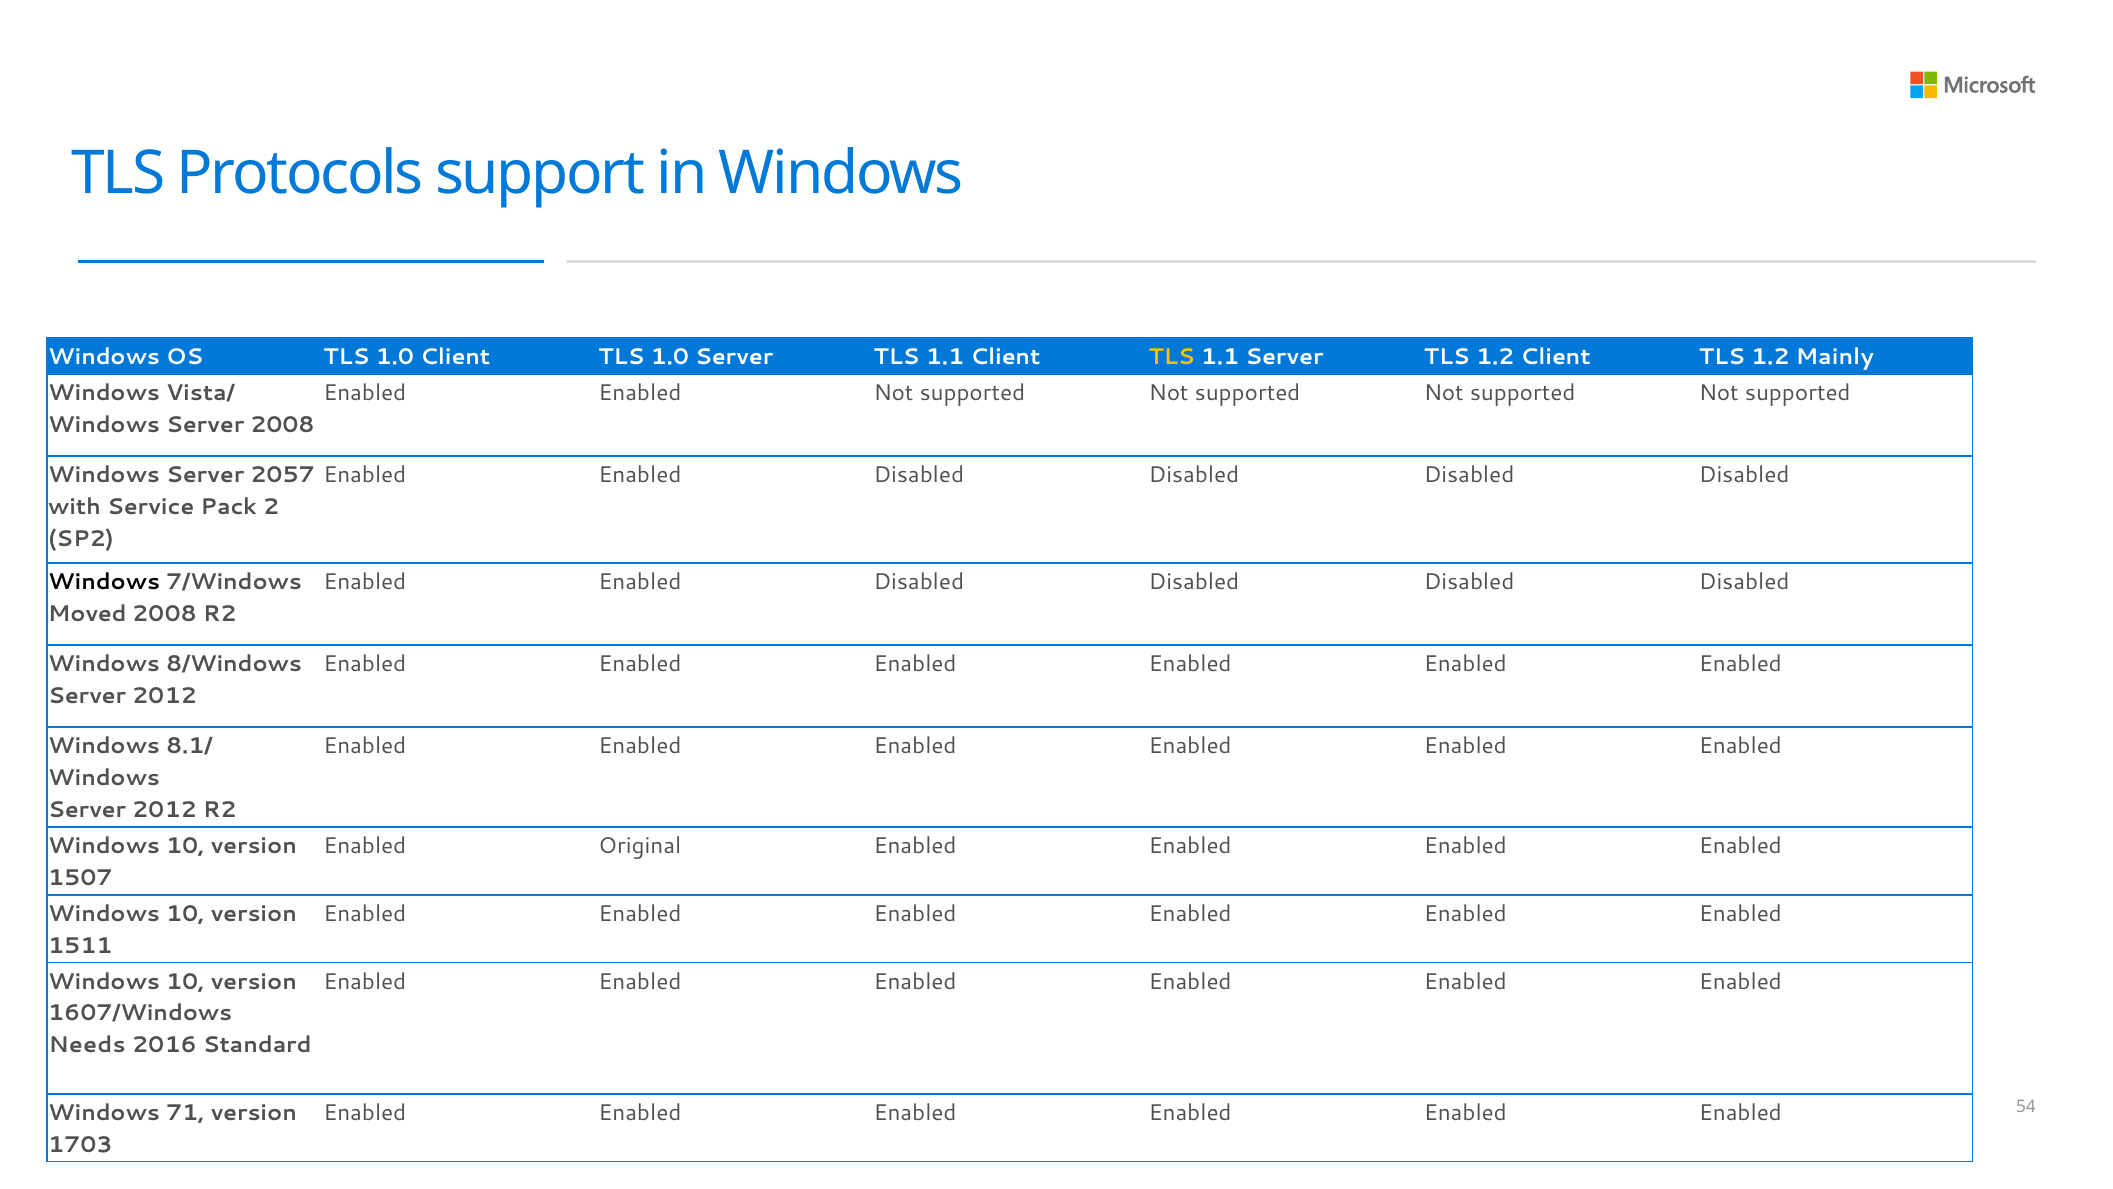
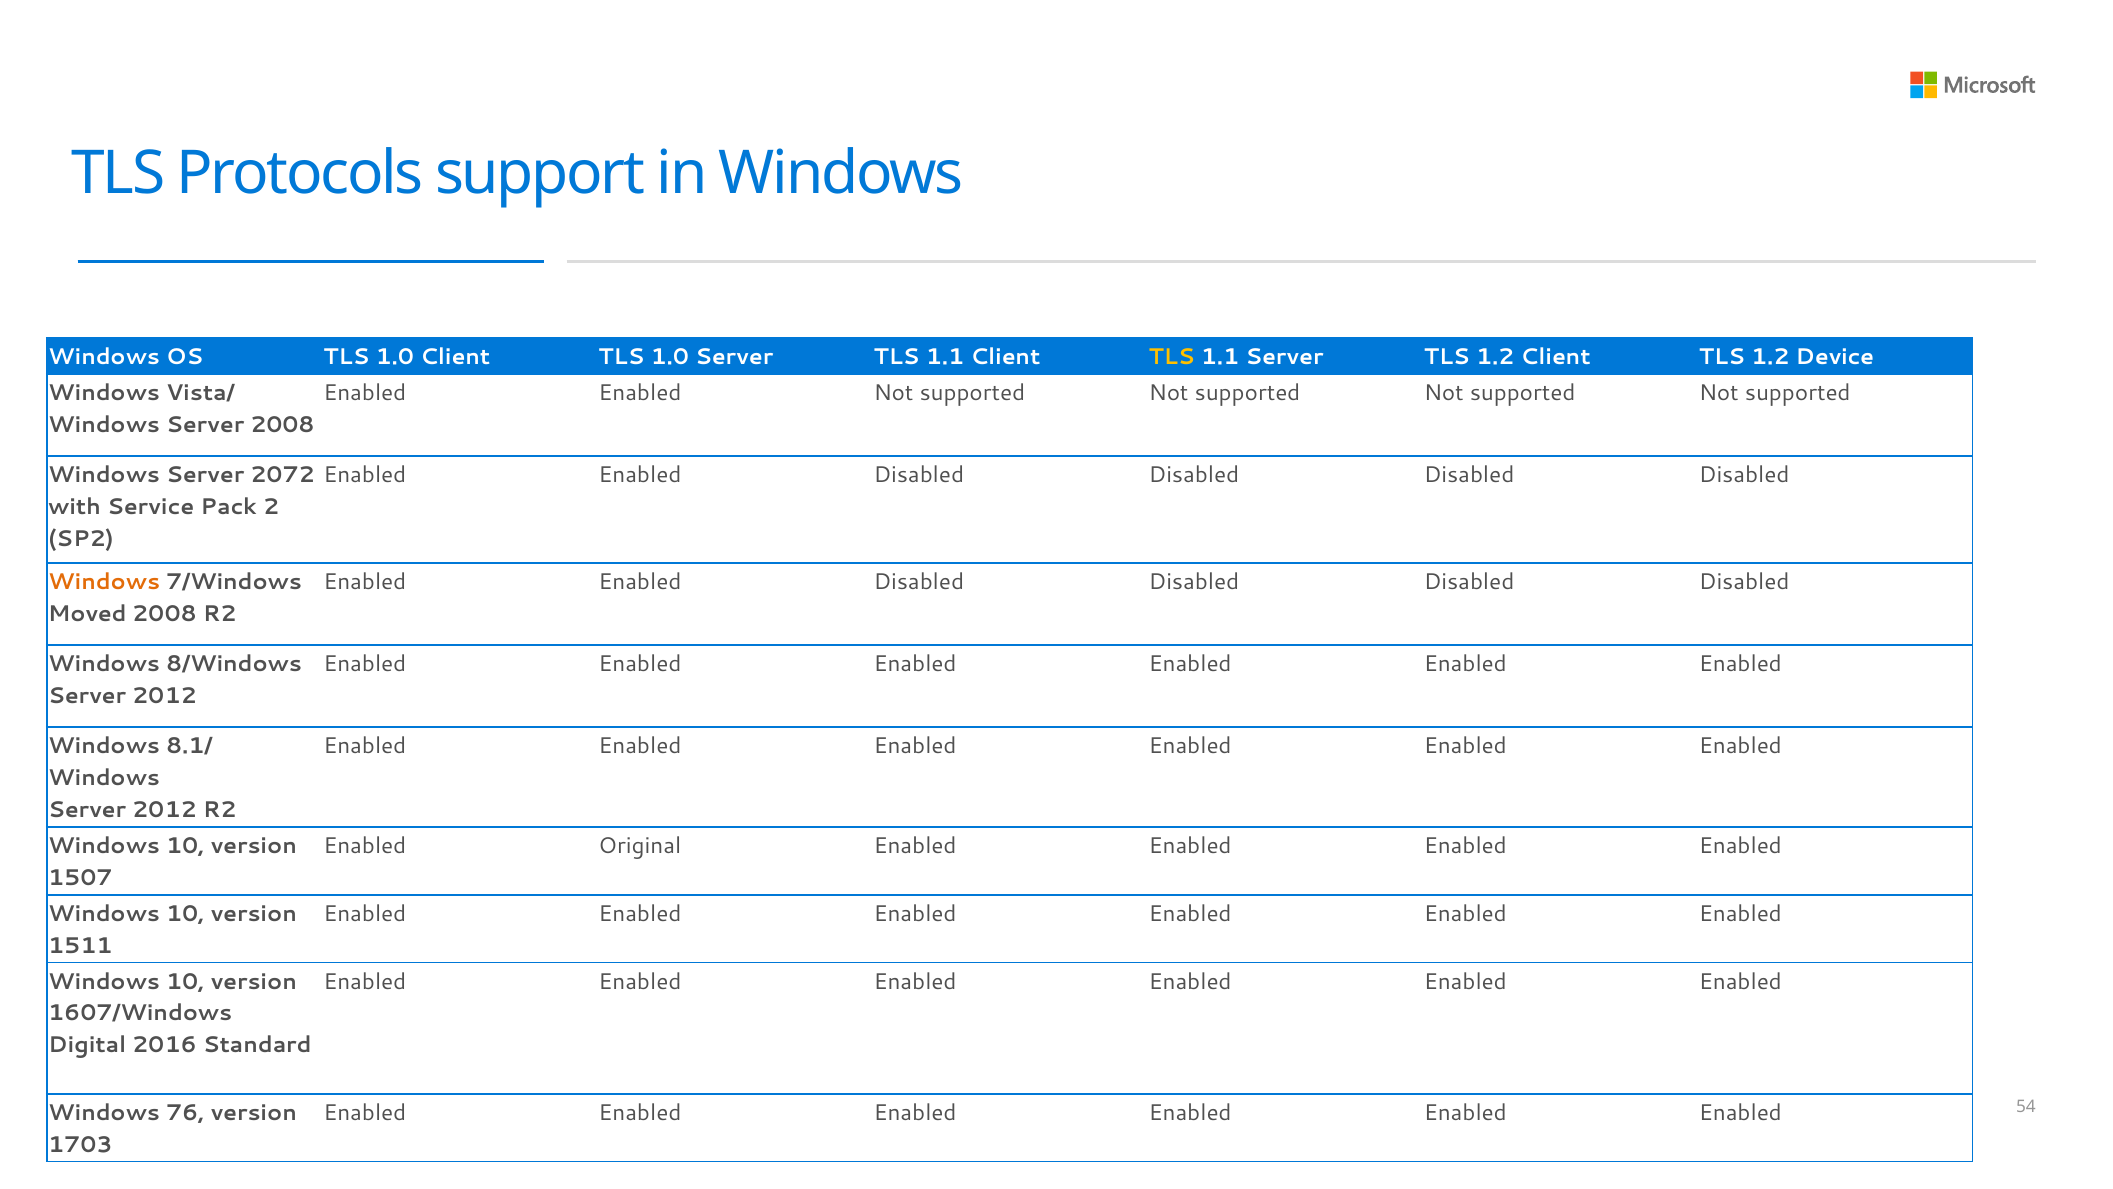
Mainly: Mainly -> Device
2057: 2057 -> 2072
Windows at (104, 582) colour: black -> orange
Needs: Needs -> Digital
71: 71 -> 76
